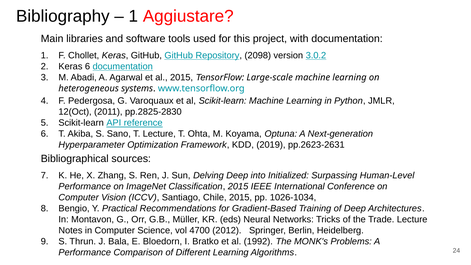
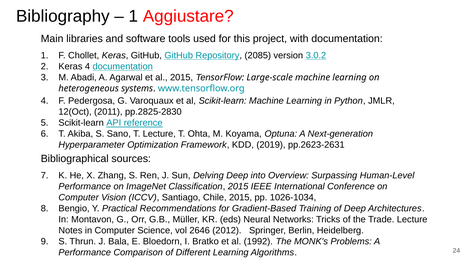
2098: 2098 -> 2085
Keras 6: 6 -> 4
Initialized: Initialized -> Overview
4700: 4700 -> 2646
